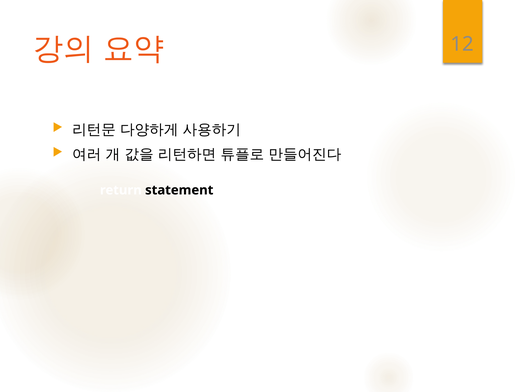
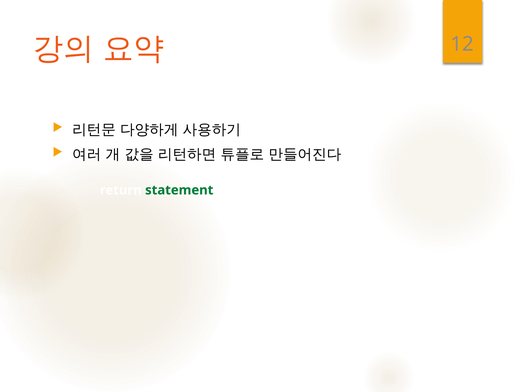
statement colour: black -> green
